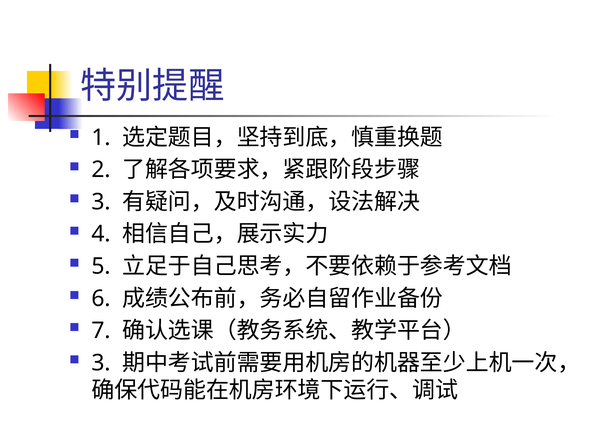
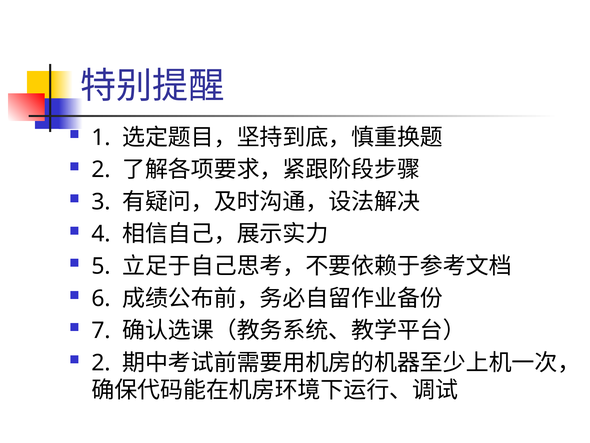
3 at (101, 362): 3 -> 2
